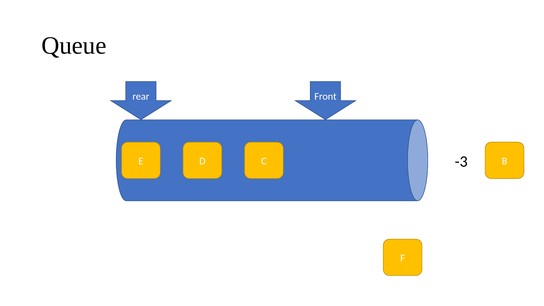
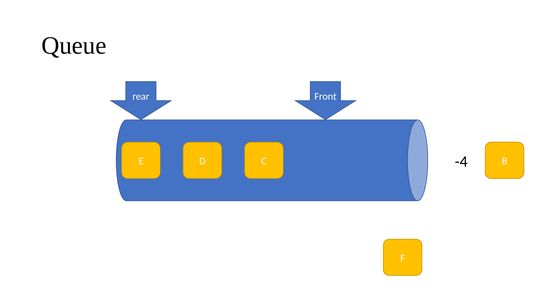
-3: -3 -> -4
